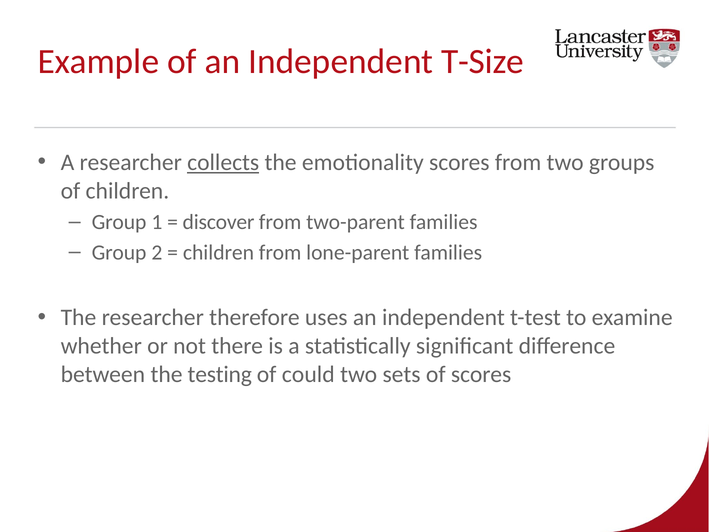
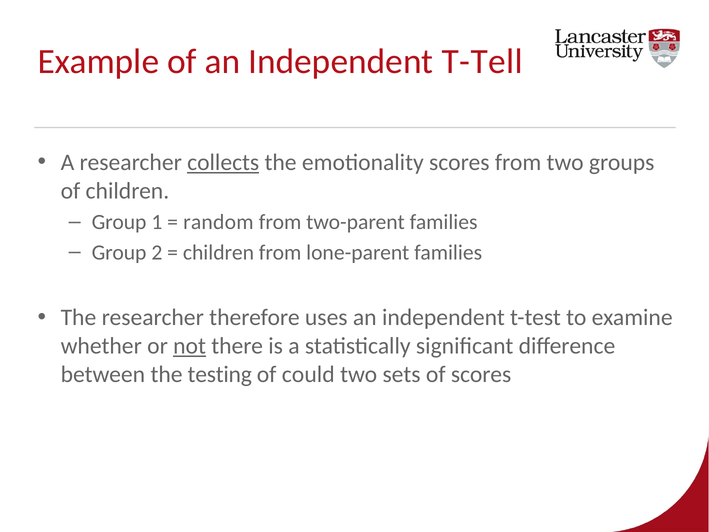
T-Size: T-Size -> T-Tell
discover: discover -> random
not underline: none -> present
